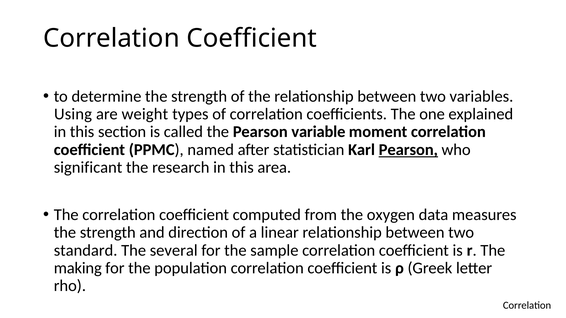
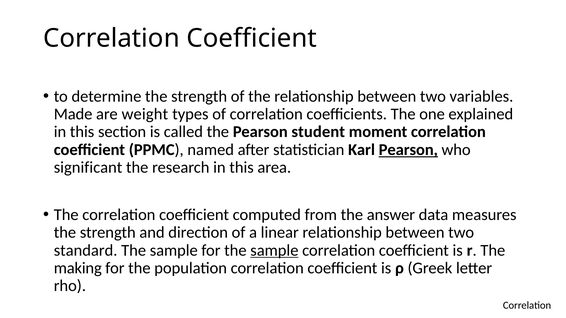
Using: Using -> Made
variable: variable -> student
oxygen: oxygen -> answer
several at (174, 251): several -> sample
sample at (274, 251) underline: none -> present
